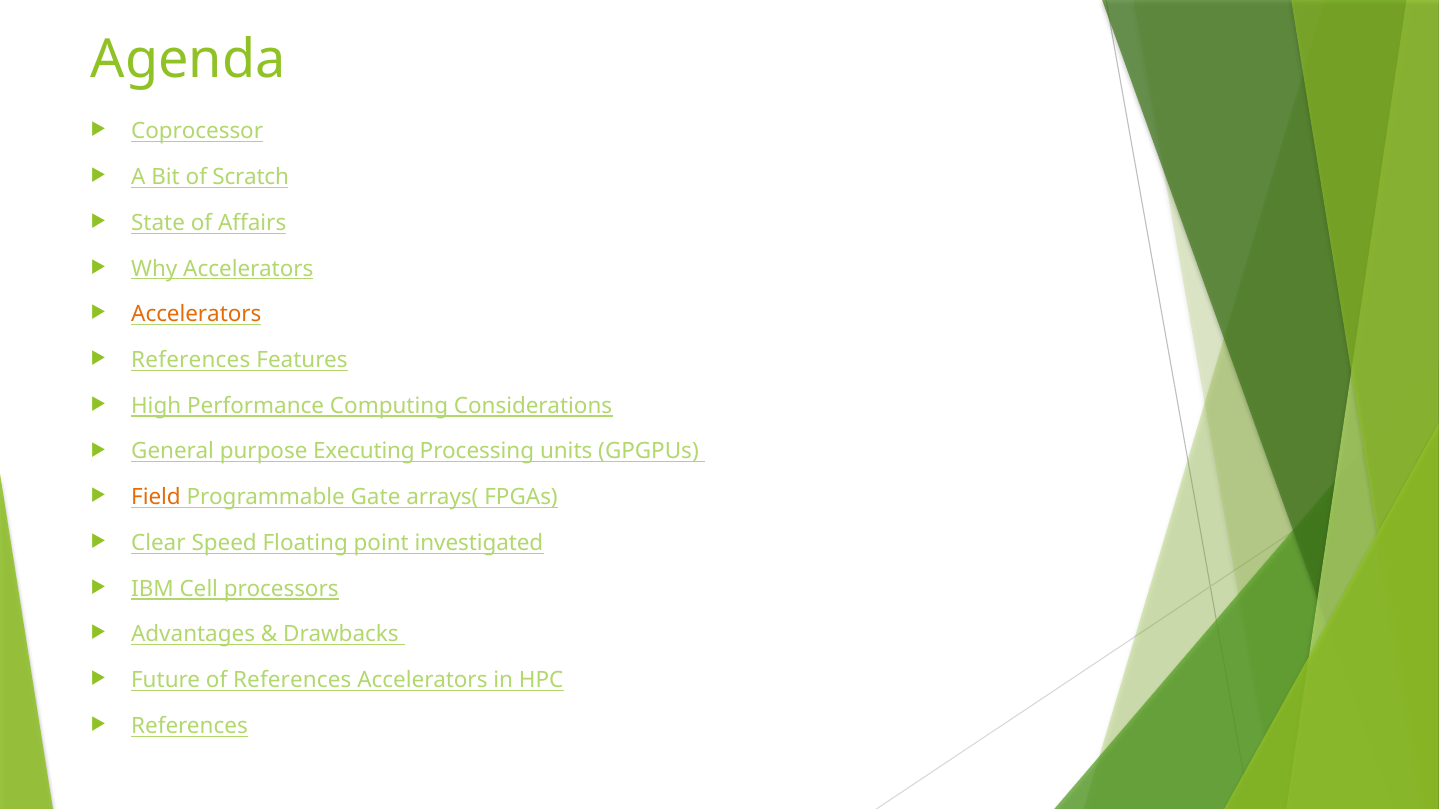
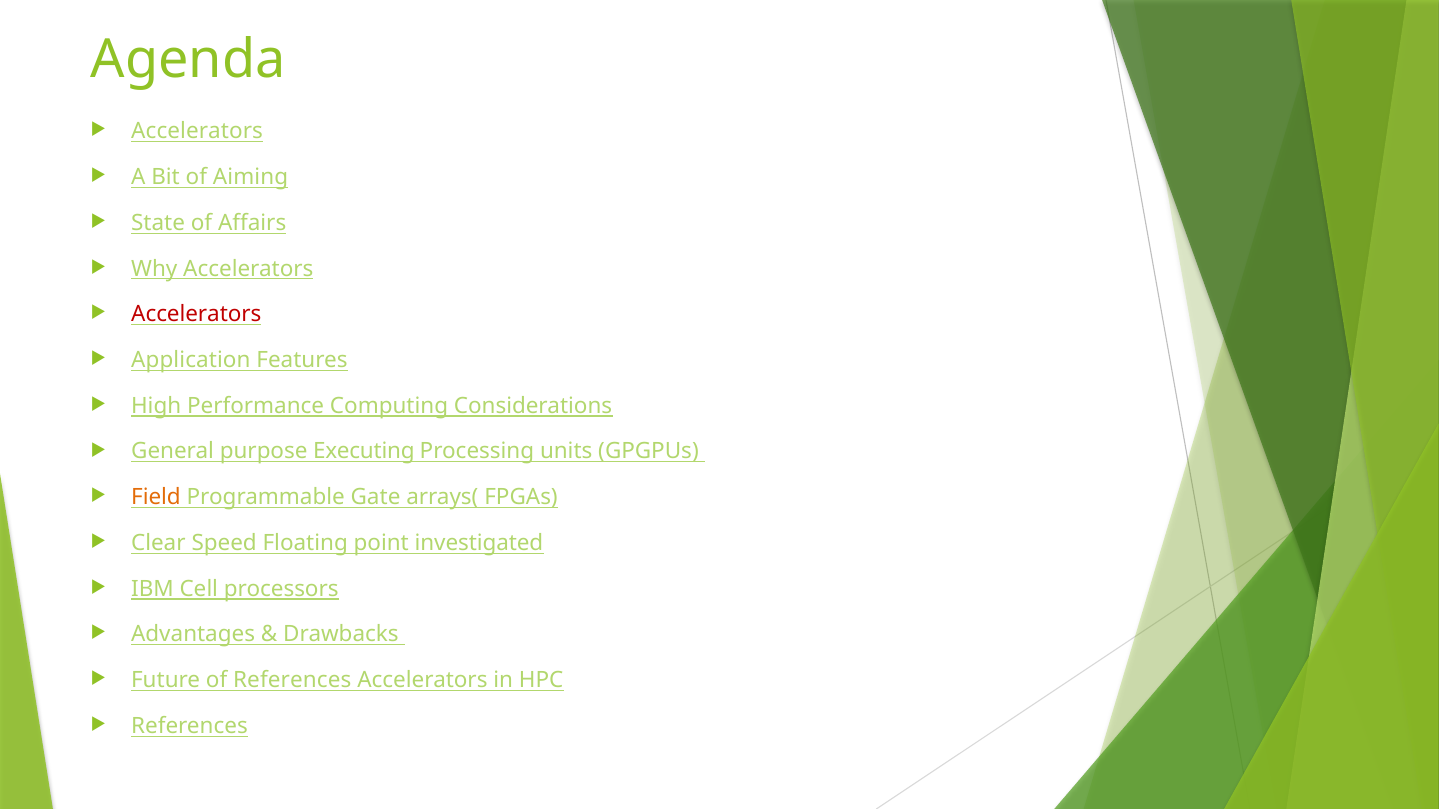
Coprocessor at (197, 131): Coprocessor -> Accelerators
Scratch: Scratch -> Aiming
Accelerators at (196, 315) colour: orange -> red
References at (191, 360): References -> Application
